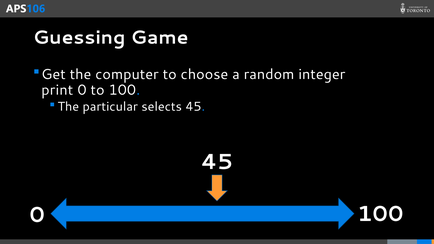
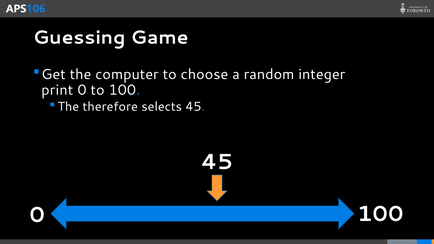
particular: particular -> therefore
